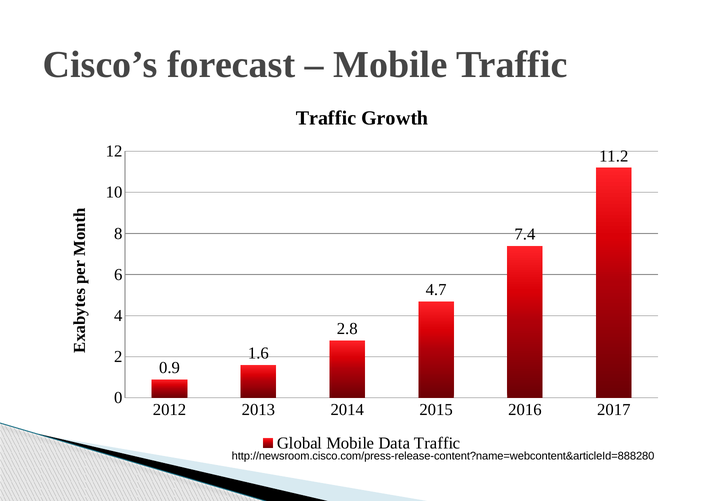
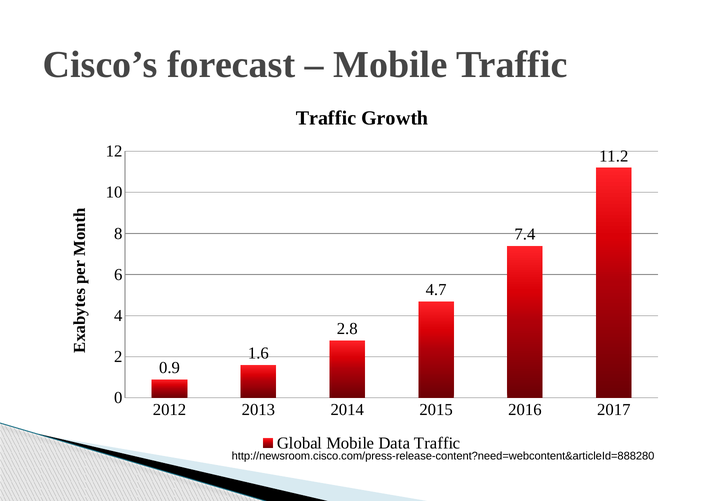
http://newsroom.cisco.com/press-release-content?name=webcontent&articleId=888280: http://newsroom.cisco.com/press-release-content?name=webcontent&articleId=888280 -> http://newsroom.cisco.com/press-release-content?need=webcontent&articleId=888280
